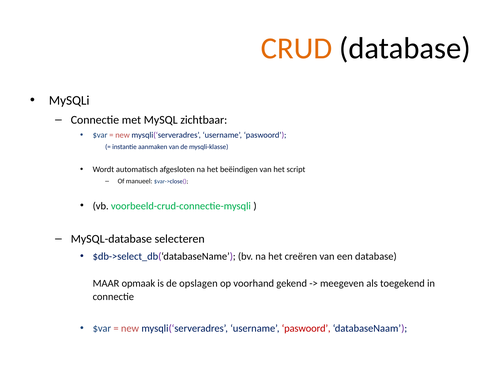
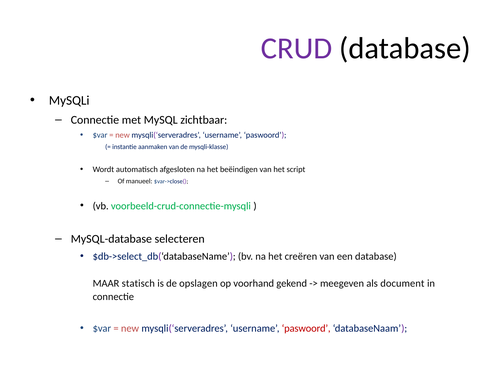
CRUD colour: orange -> purple
opmaak: opmaak -> statisch
toegekend: toegekend -> document
